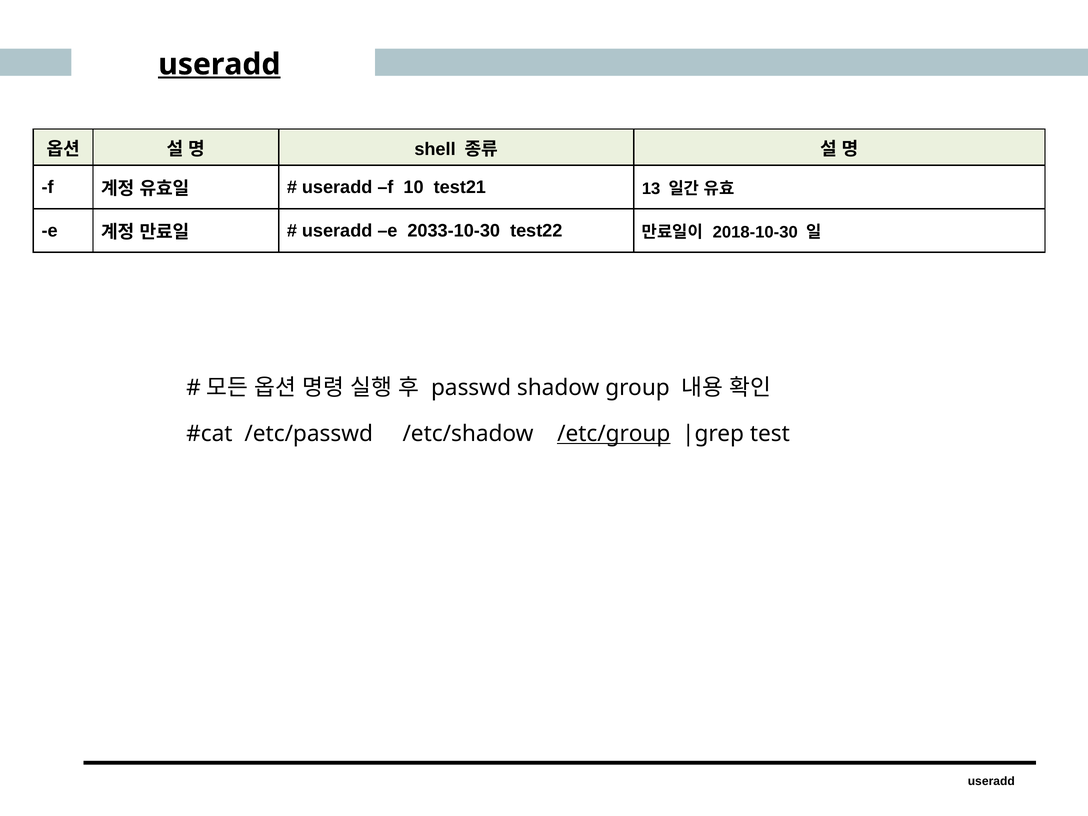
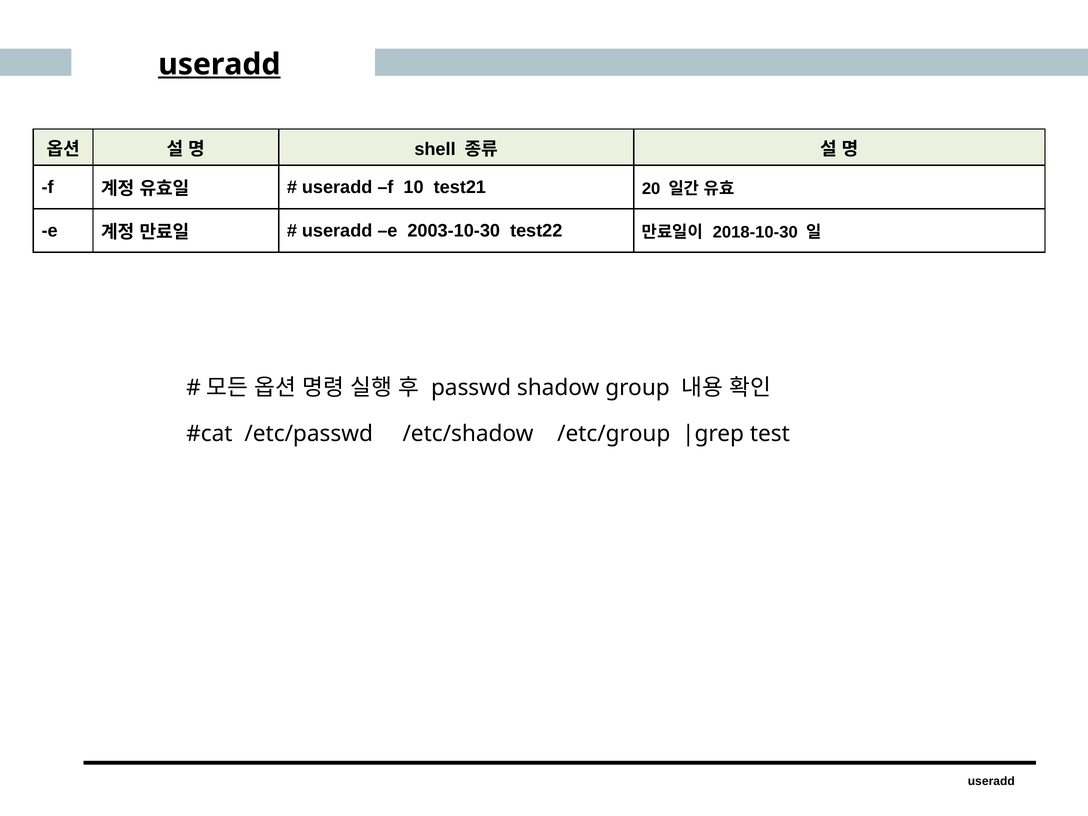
13: 13 -> 20
2033-10-30: 2033-10-30 -> 2003-10-30
/etc/group underline: present -> none
